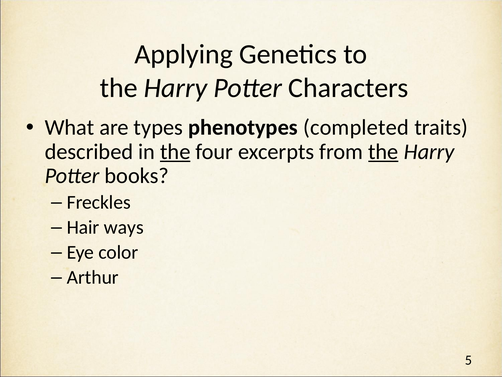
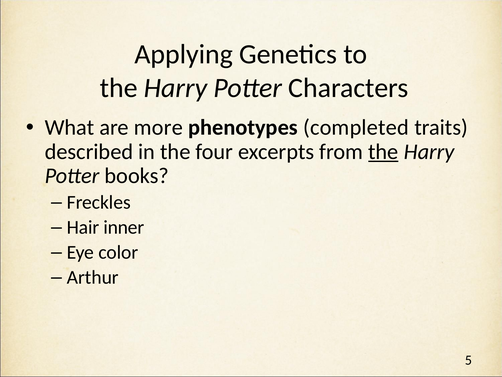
types: types -> more
the at (175, 151) underline: present -> none
ways: ways -> inner
